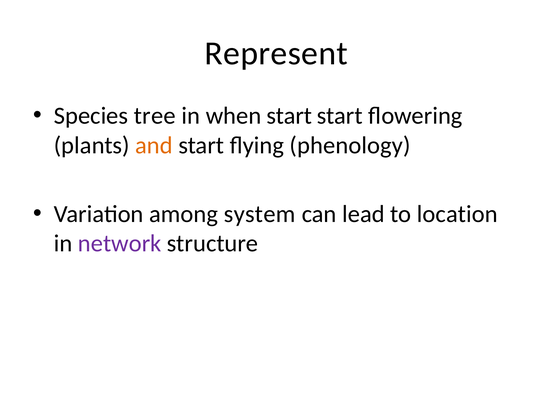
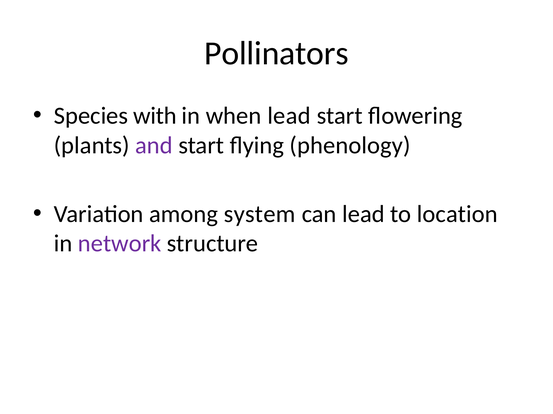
Represent: Represent -> Pollinators
tree: tree -> with
when start: start -> lead
and colour: orange -> purple
